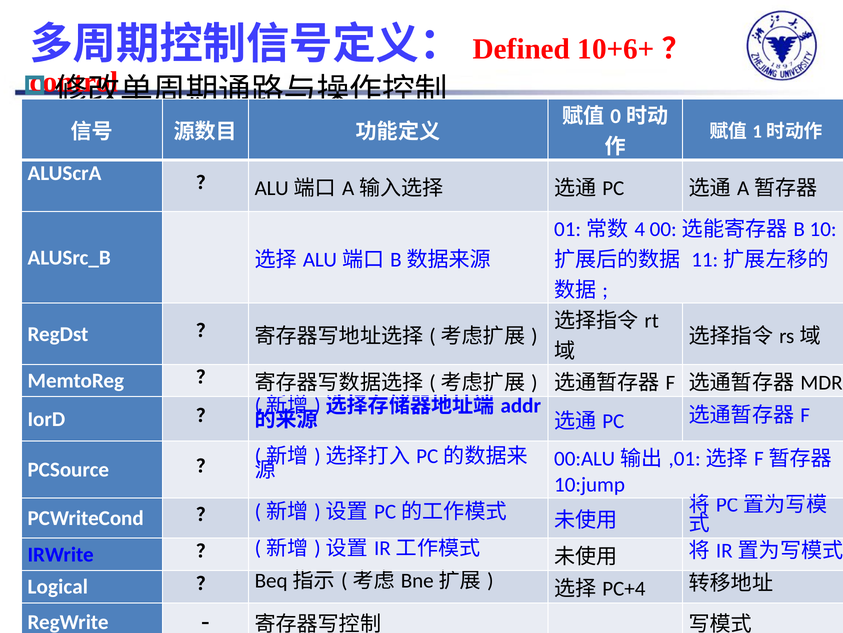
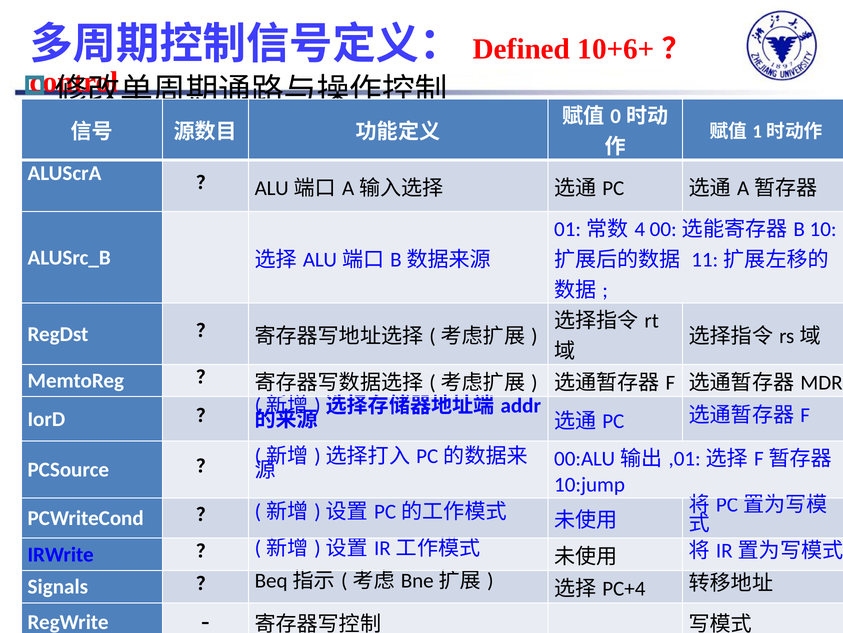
Logical: Logical -> Signals
